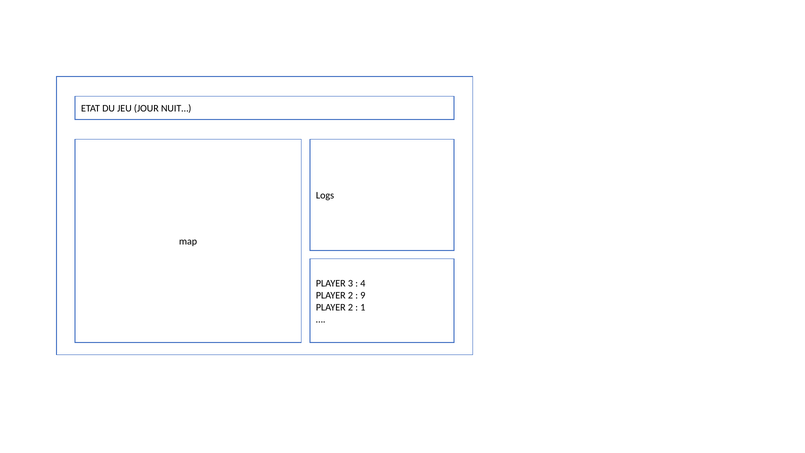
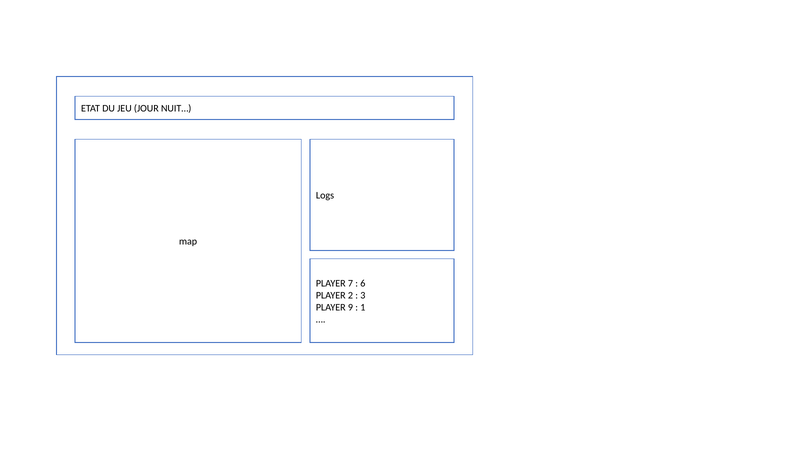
3: 3 -> 7
4: 4 -> 6
9: 9 -> 3
2 at (350, 307): 2 -> 9
